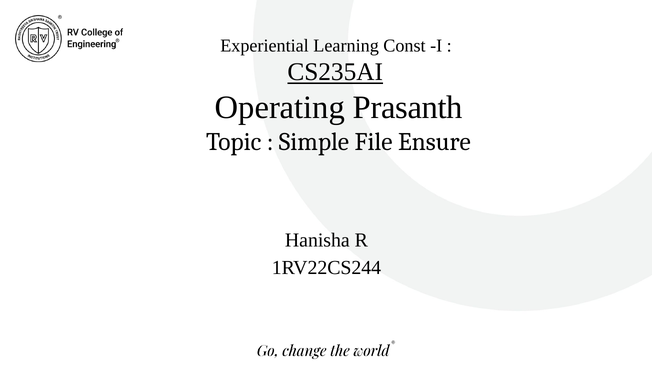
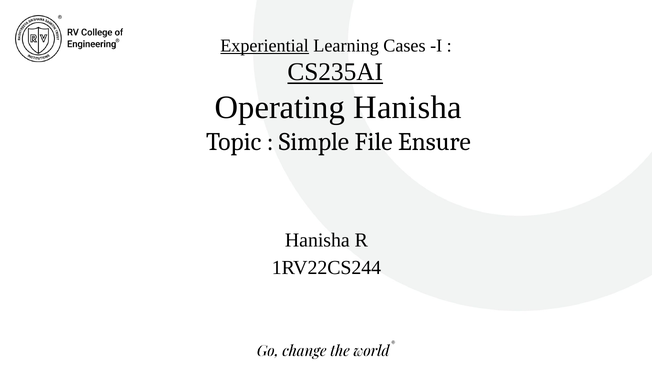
Experiential underline: none -> present
Const: Const -> Cases
Operating Prasanth: Prasanth -> Hanisha
